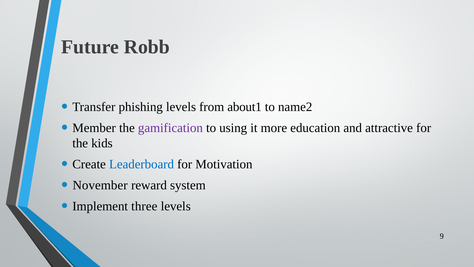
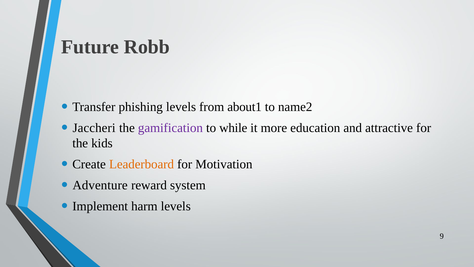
Member: Member -> Jaccheri
using: using -> while
Leaderboard colour: blue -> orange
November: November -> Adventure
three: three -> harm
